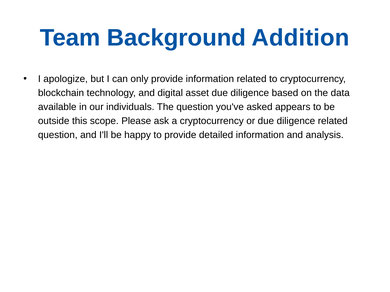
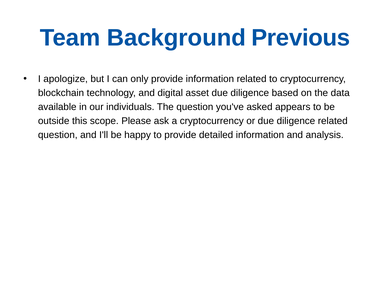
Addition: Addition -> Previous
